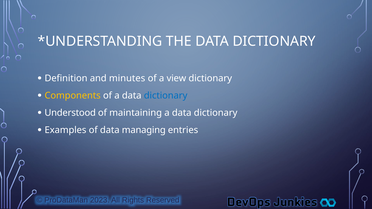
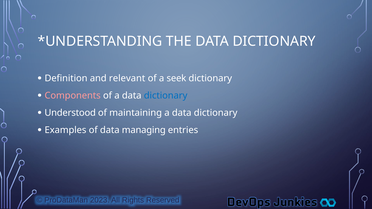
minutes: minutes -> relevant
view: view -> seek
Components colour: yellow -> pink
